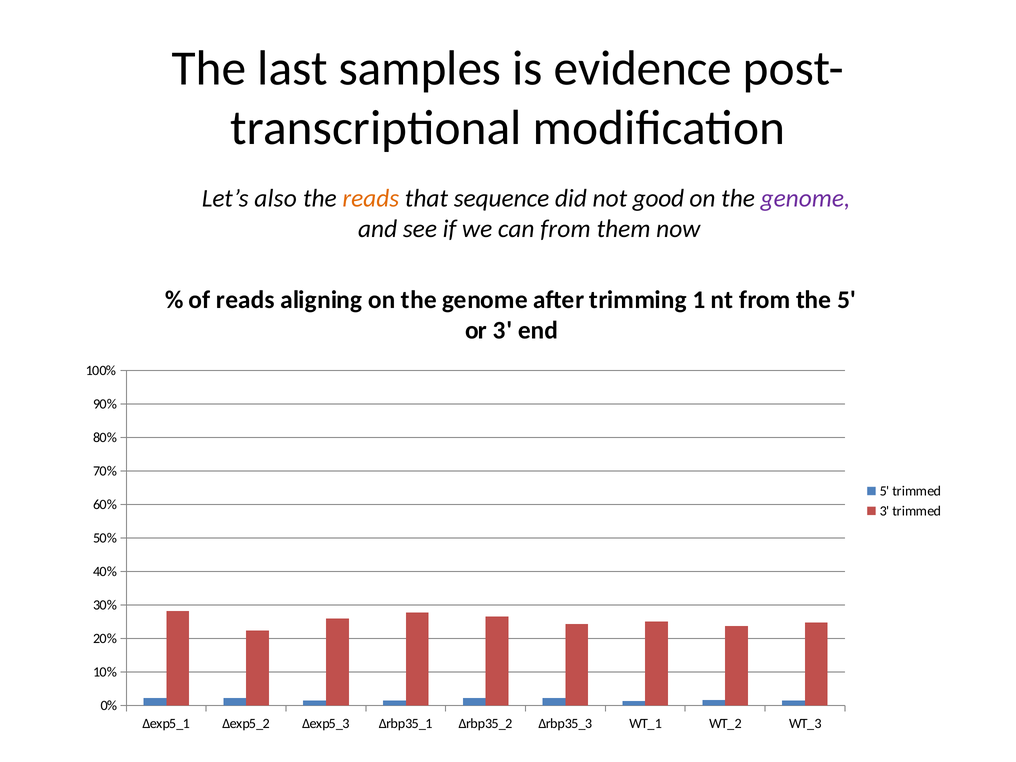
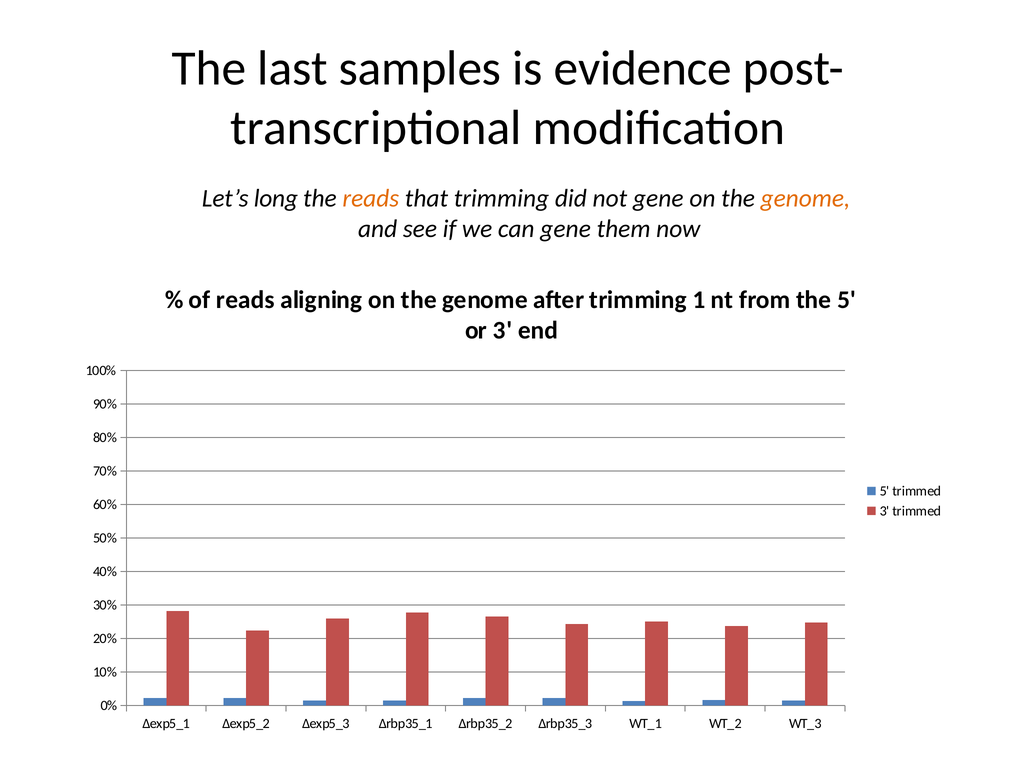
also: also -> long
that sequence: sequence -> trimming
not good: good -> gene
genome at (805, 199) colour: purple -> orange
can from: from -> gene
